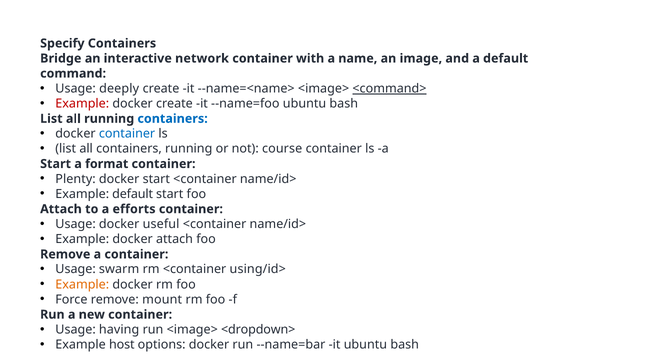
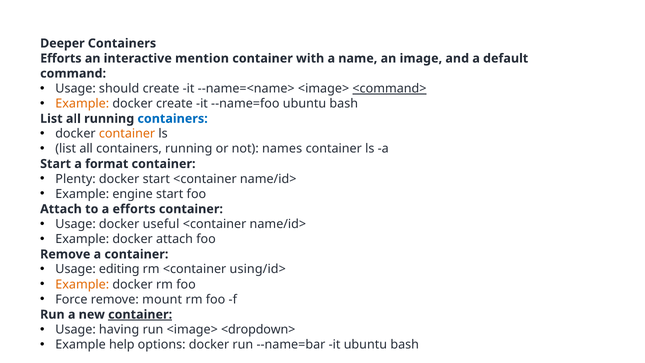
Specify: Specify -> Deeper
Bridge at (61, 58): Bridge -> Efforts
network: network -> mention
deeply: deeply -> should
Example at (82, 104) colour: red -> orange
container at (127, 134) colour: blue -> orange
course: course -> names
Example default: default -> engine
swarm: swarm -> editing
container at (140, 314) underline: none -> present
host: host -> help
